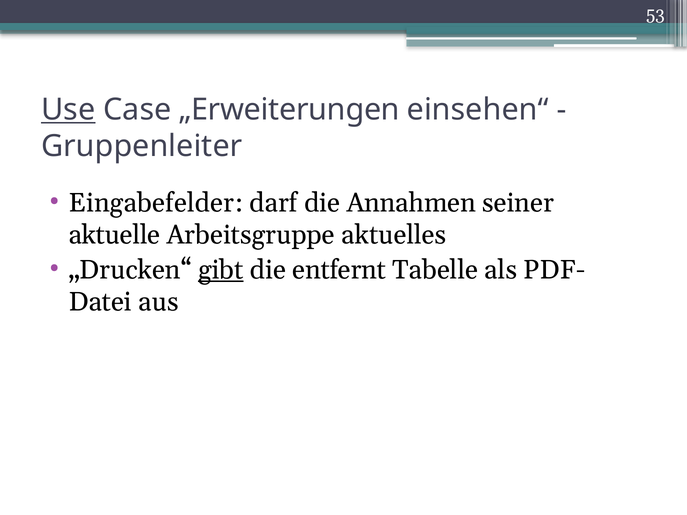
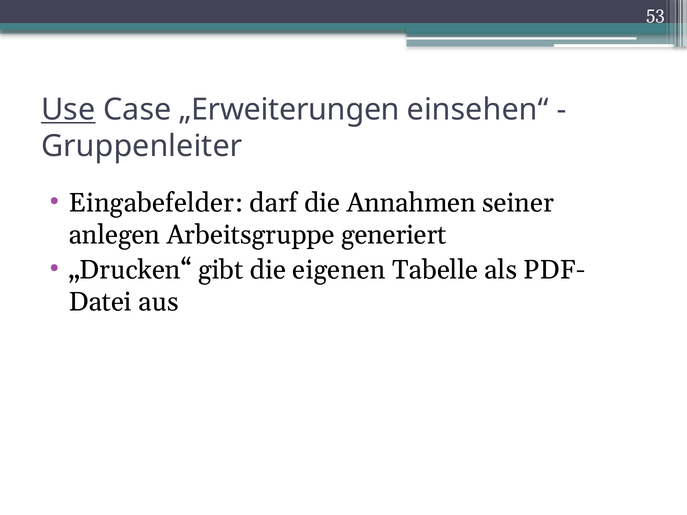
aktuelle: aktuelle -> anlegen
aktuelles: aktuelles -> generiert
gibt underline: present -> none
entfernt: entfernt -> eigenen
